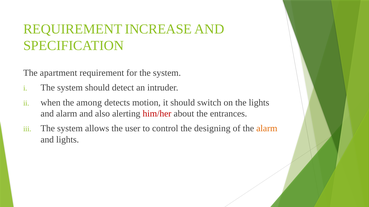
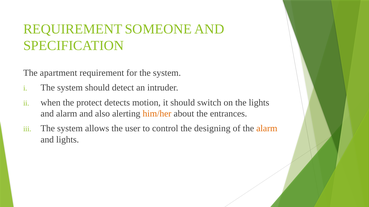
INCREASE: INCREASE -> SOMEONE
among: among -> protect
him/her colour: red -> orange
